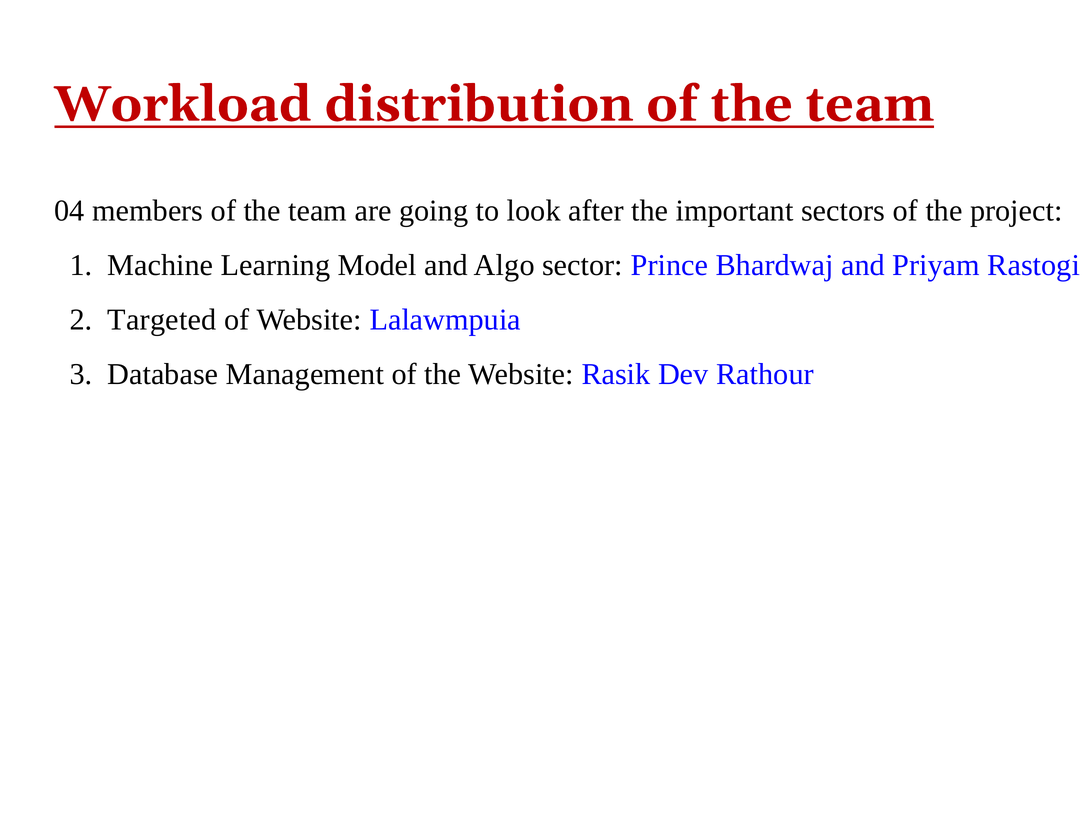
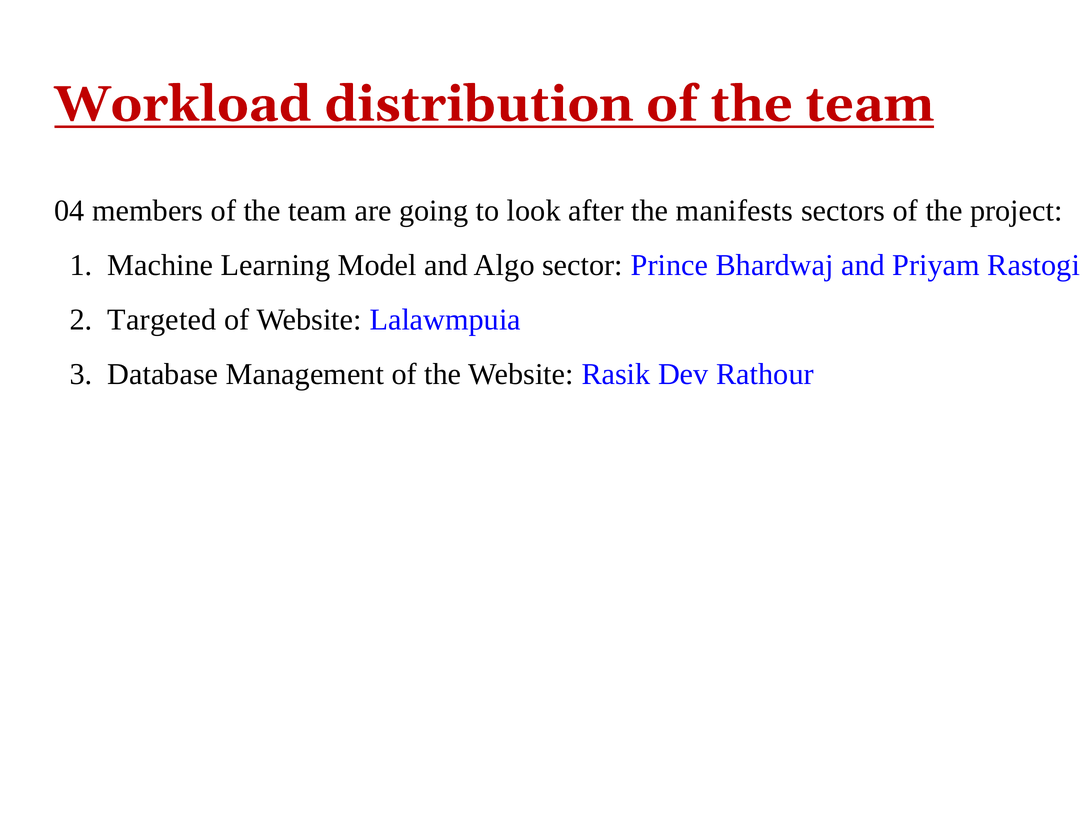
important: important -> manifests
